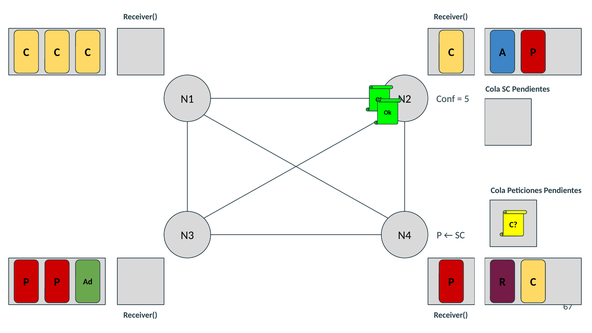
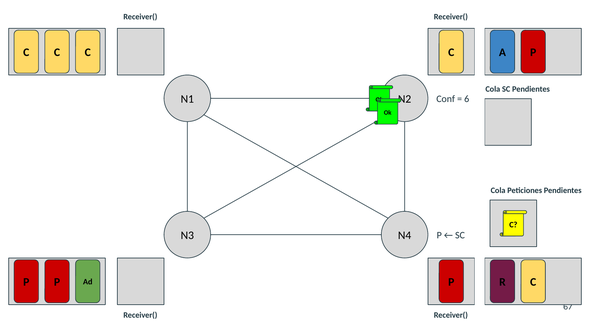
5: 5 -> 6
